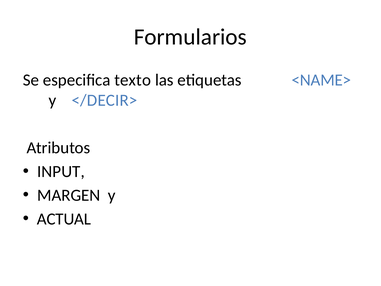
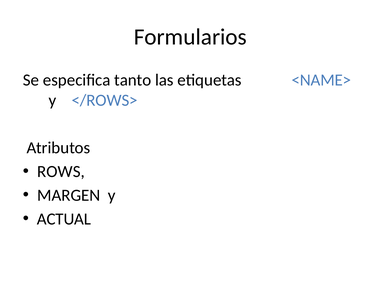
texto: texto -> tanto
</DECIR>: </DECIR> -> </ROWS>
INPUT: INPUT -> ROWS
